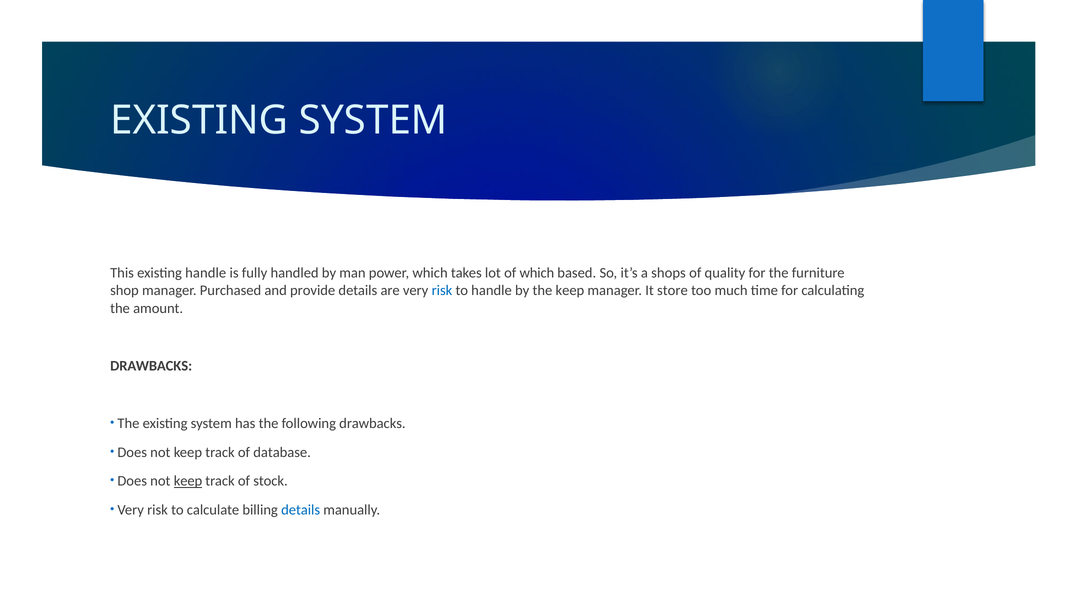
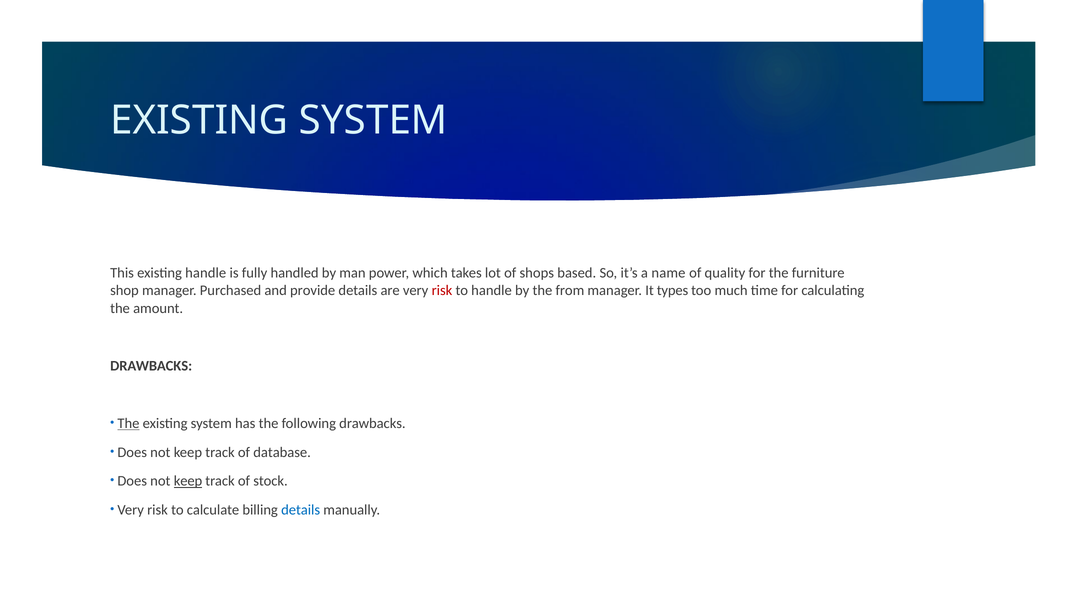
of which: which -> shops
shops: shops -> name
risk at (442, 290) colour: blue -> red
the keep: keep -> from
store: store -> types
The at (128, 423) underline: none -> present
